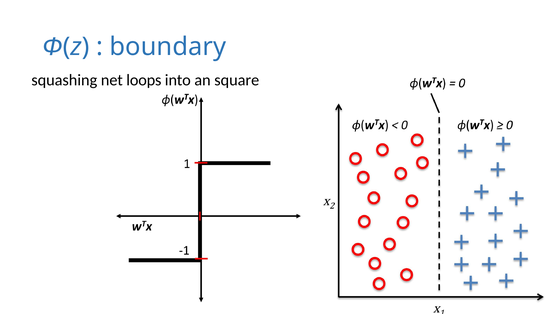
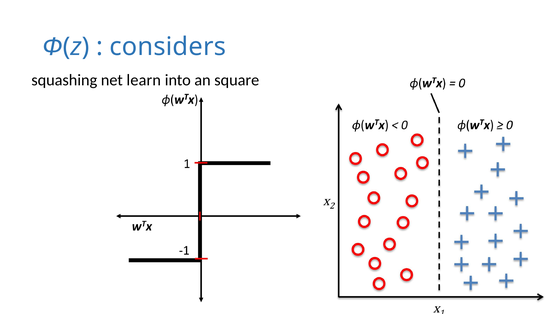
boundary: boundary -> considers
loops: loops -> learn
